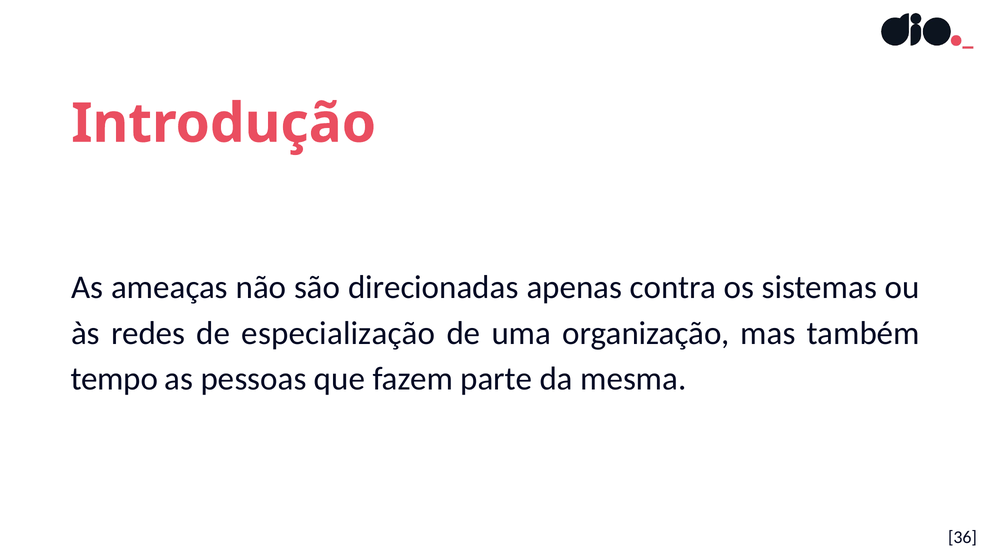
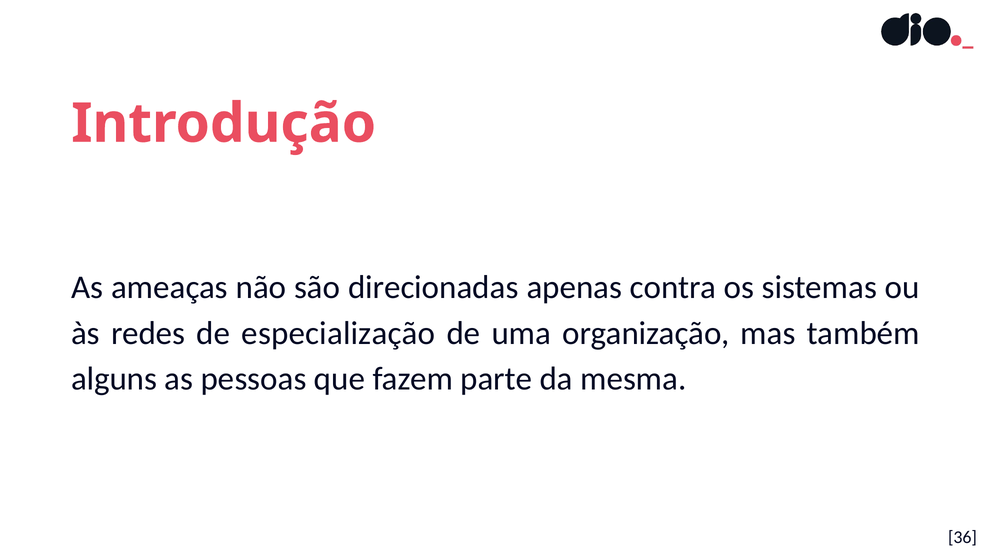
tempo: tempo -> alguns
